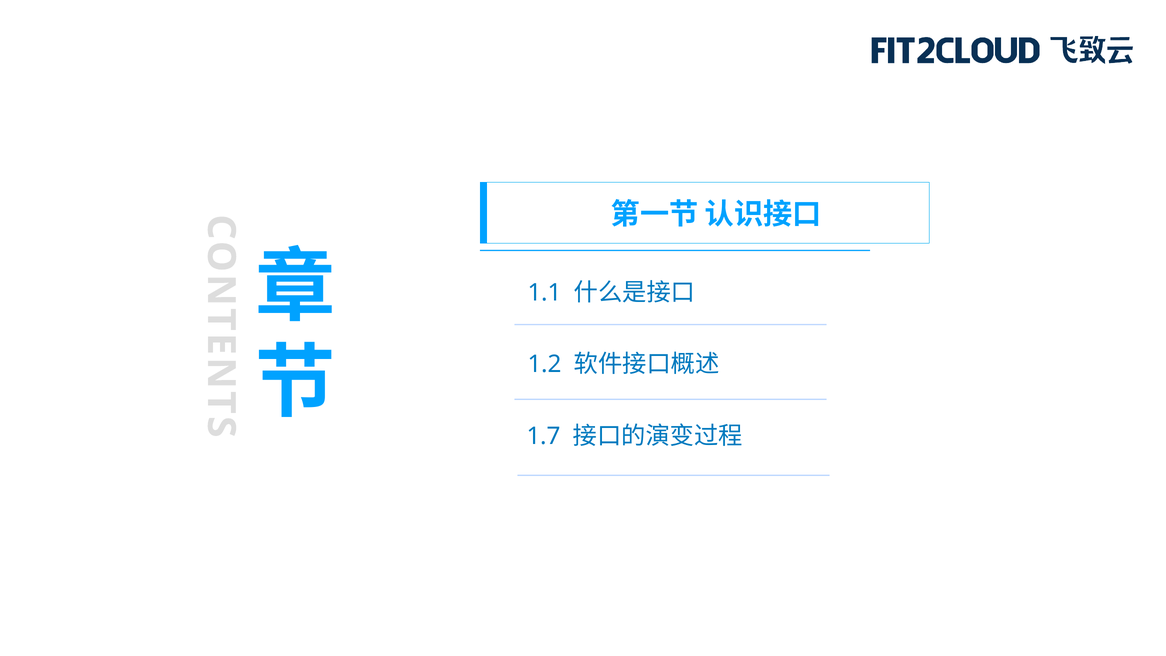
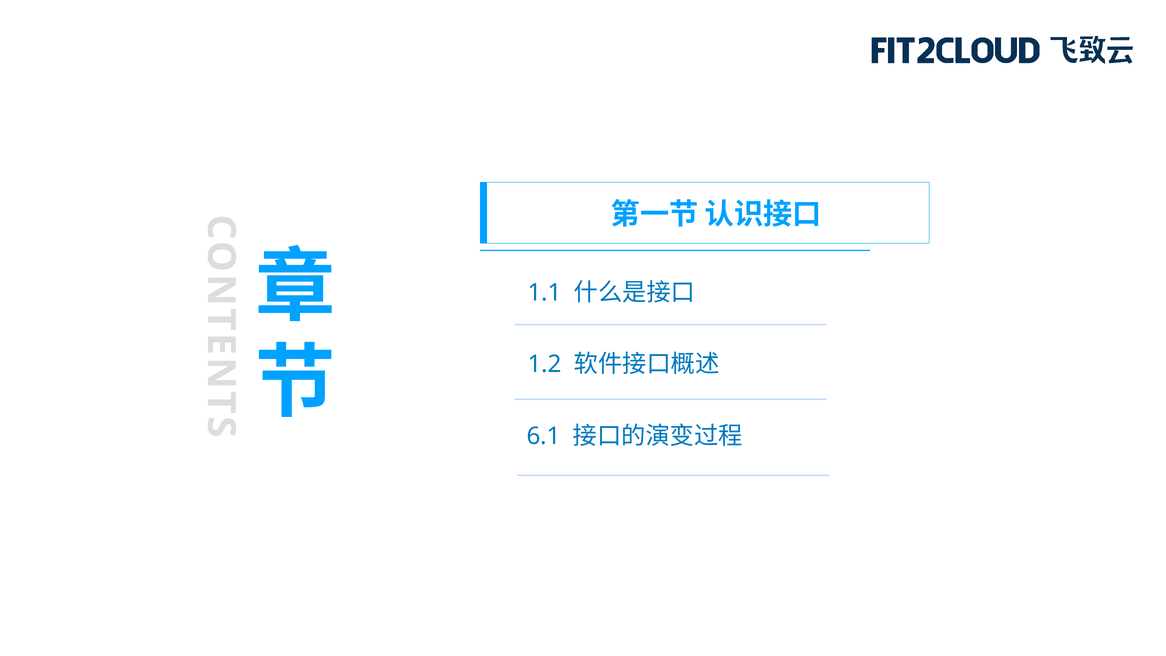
1.7: 1.7 -> 6.1
